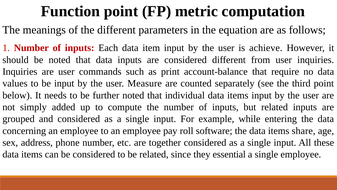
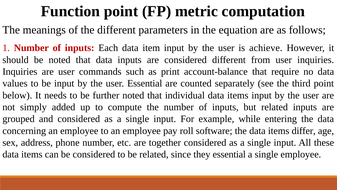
user Measure: Measure -> Essential
share: share -> differ
